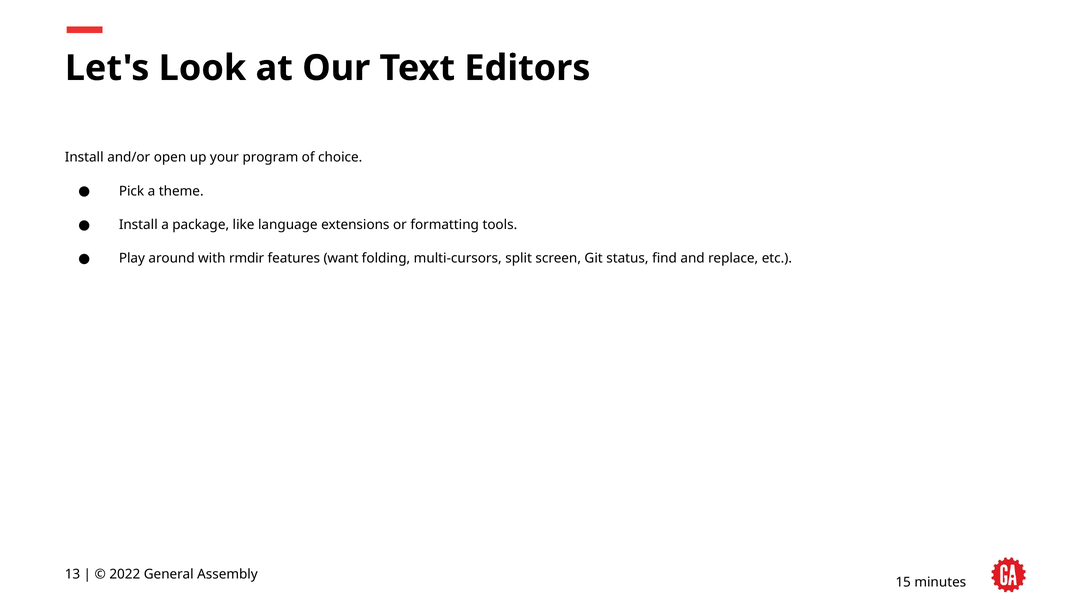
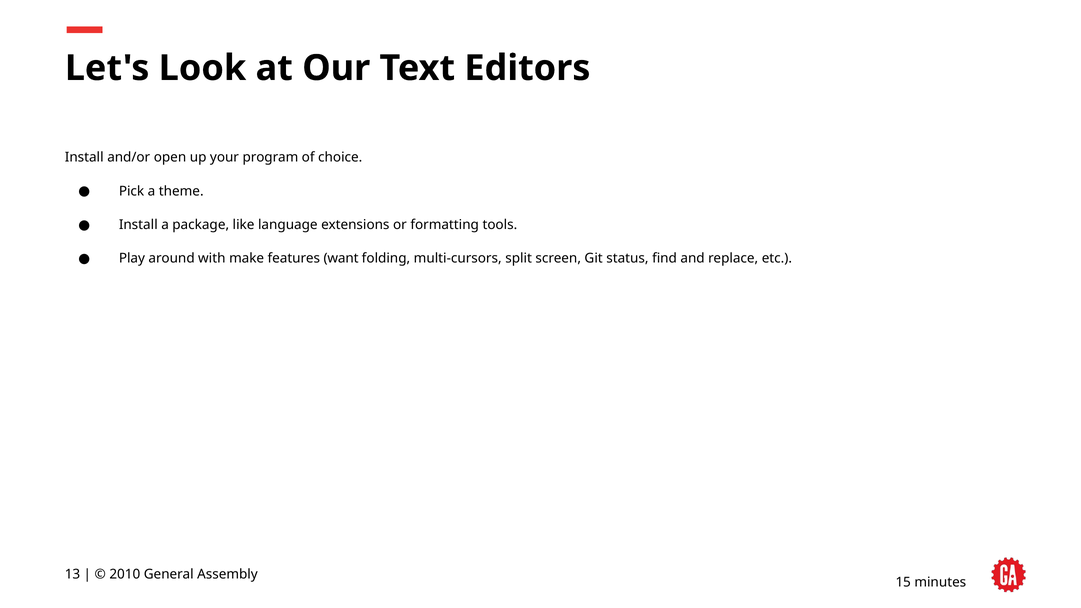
rmdir: rmdir -> make
2022: 2022 -> 2010
